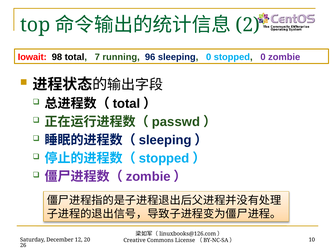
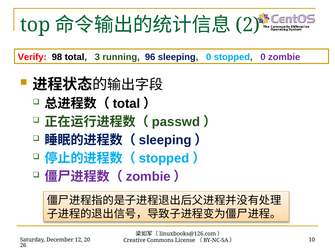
Iowait: Iowait -> Verify
7: 7 -> 3
